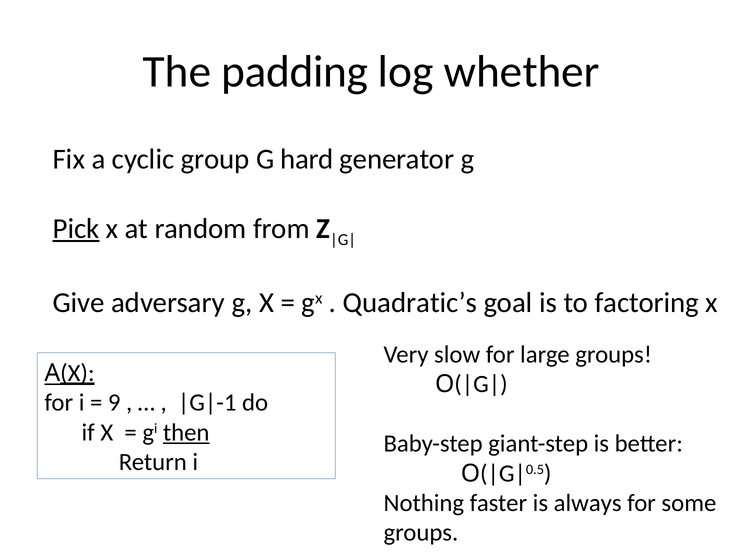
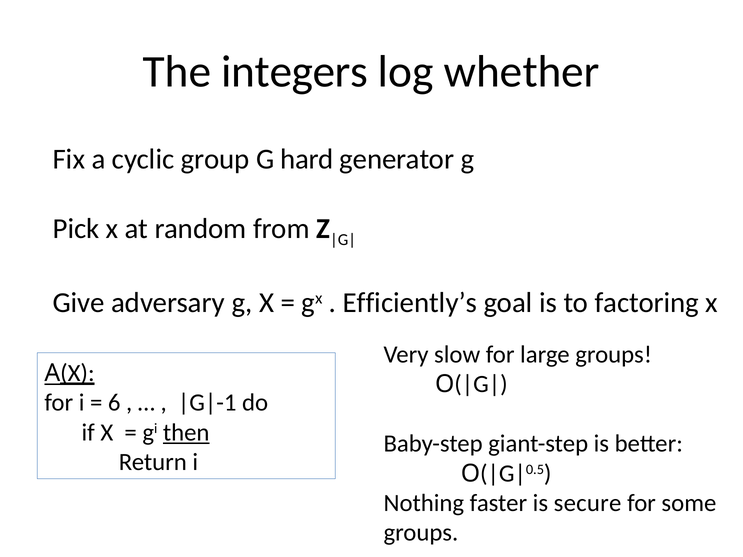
padding: padding -> integers
Pick underline: present -> none
Quadratic’s: Quadratic’s -> Efficiently’s
9: 9 -> 6
always: always -> secure
